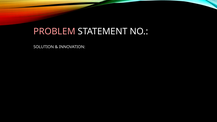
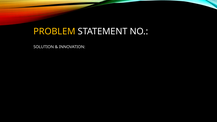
PROBLEM colour: pink -> yellow
